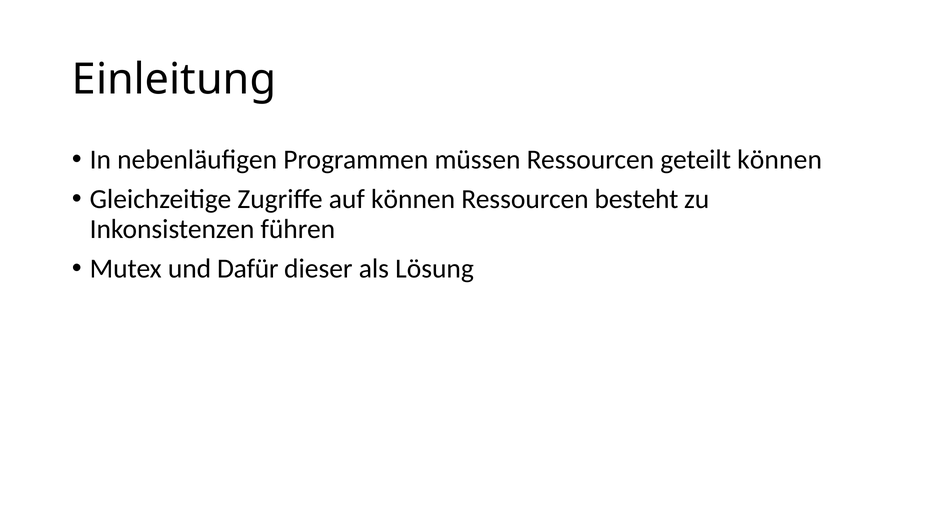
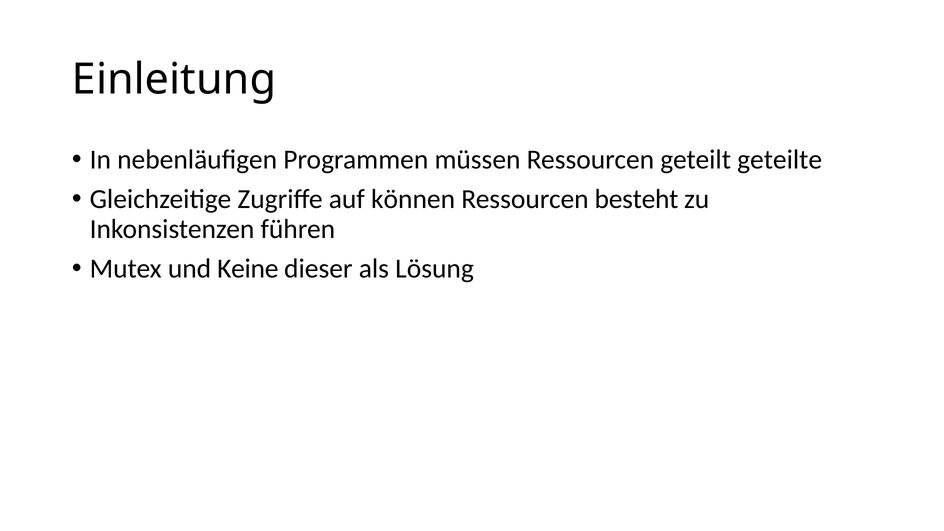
geteilt können: können -> geteilte
Dafür: Dafür -> Keine
